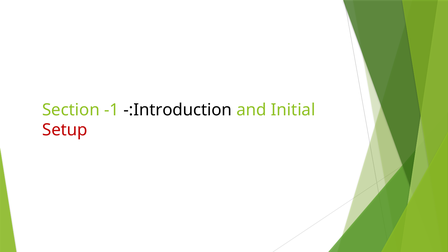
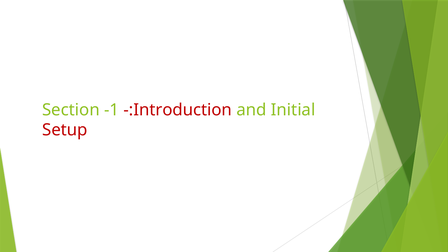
-:Introduction colour: black -> red
